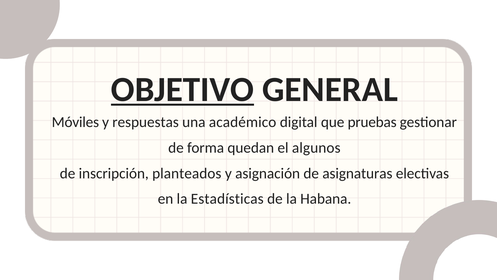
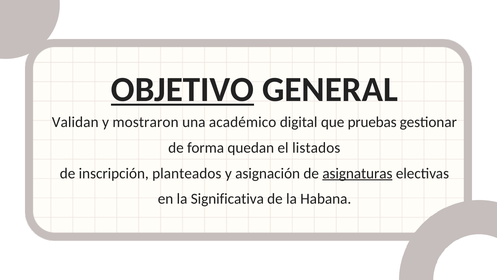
Móviles: Móviles -> Validan
respuestas: respuestas -> mostraron
algunos: algunos -> listados
asignaturas underline: none -> present
Estadísticas: Estadísticas -> Significativa
